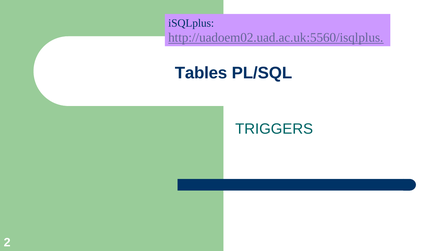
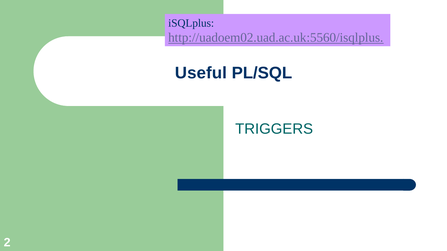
Tables: Tables -> Useful
